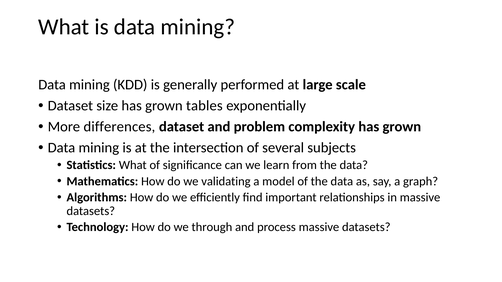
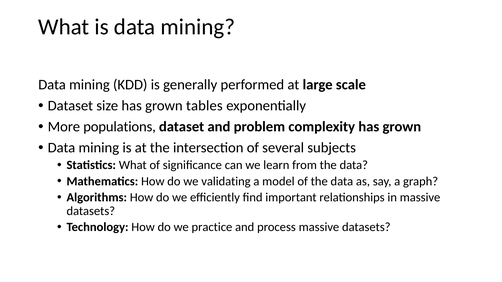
differences: differences -> populations
through: through -> practice
